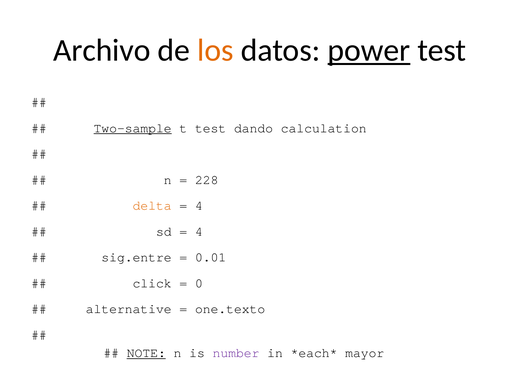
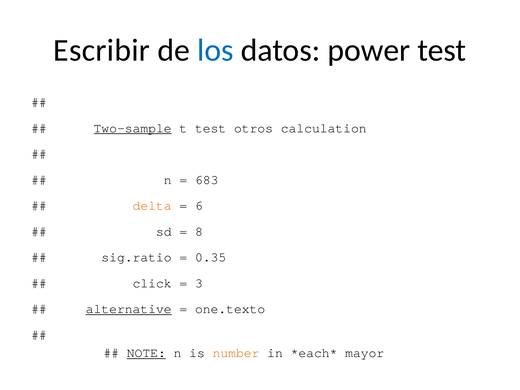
Archivo: Archivo -> Escribir
los colour: orange -> blue
power underline: present -> none
dando: dando -> otros
228: 228 -> 683
4 at (199, 206): 4 -> 6
4 at (199, 231): 4 -> 8
sig.entre: sig.entre -> sig.ratio
0.01: 0.01 -> 0.35
0: 0 -> 3
alternative underline: none -> present
number colour: purple -> orange
